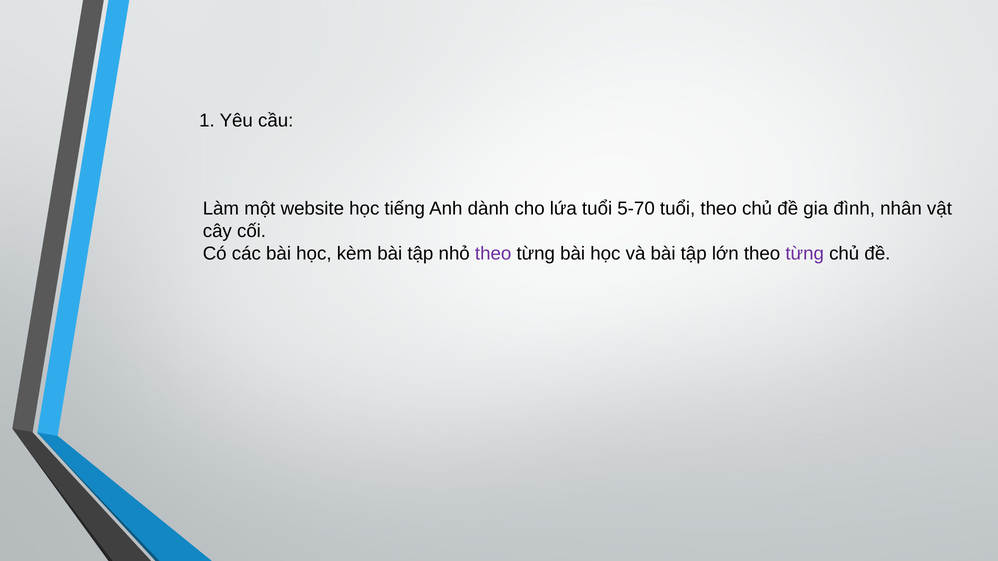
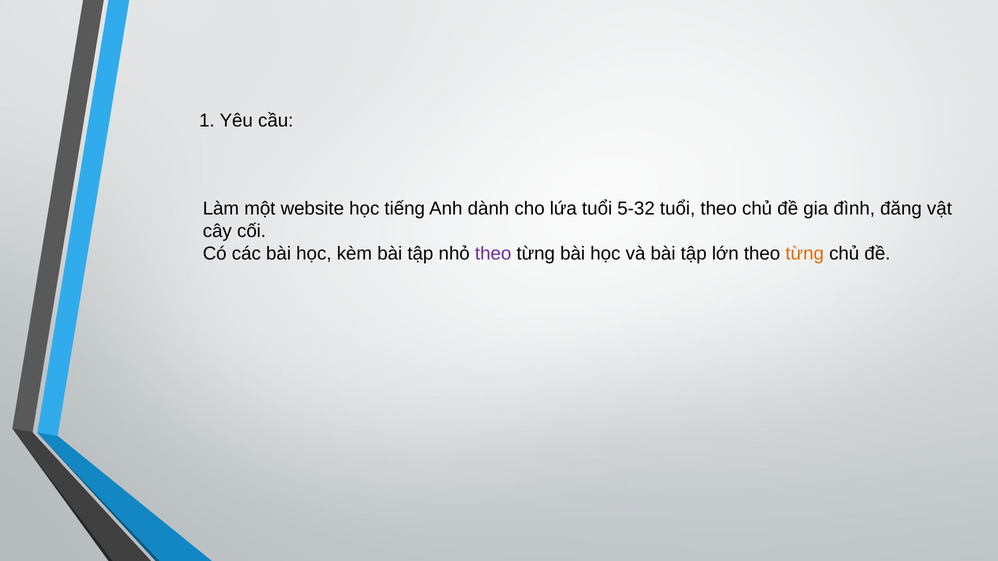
5-70: 5-70 -> 5-32
nhân: nhân -> đăng
từng at (805, 254) colour: purple -> orange
